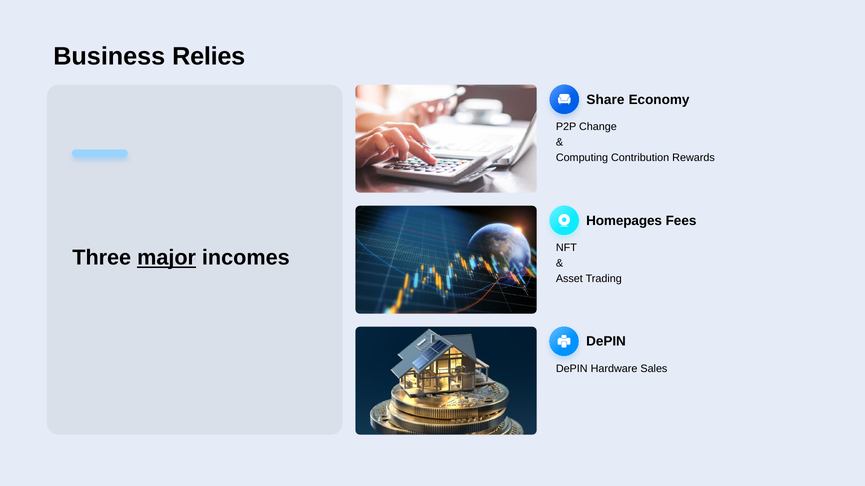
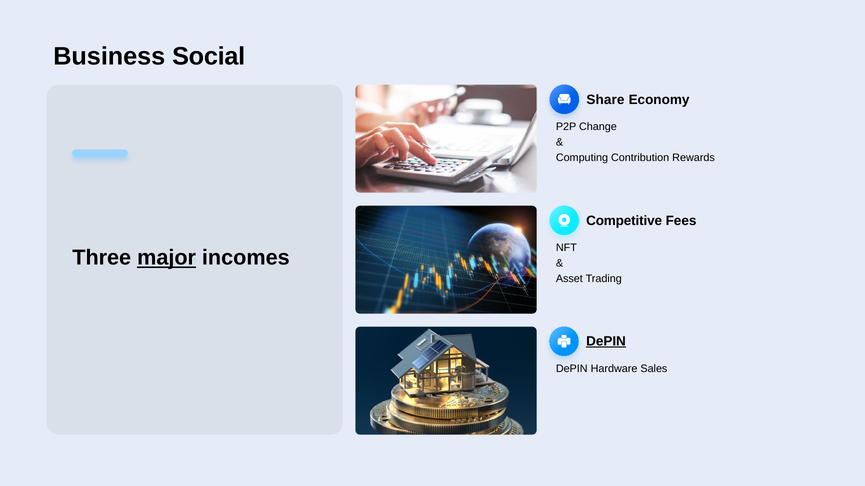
Relies: Relies -> Social
Homepages: Homepages -> Competitive
DePIN at (606, 342) underline: none -> present
